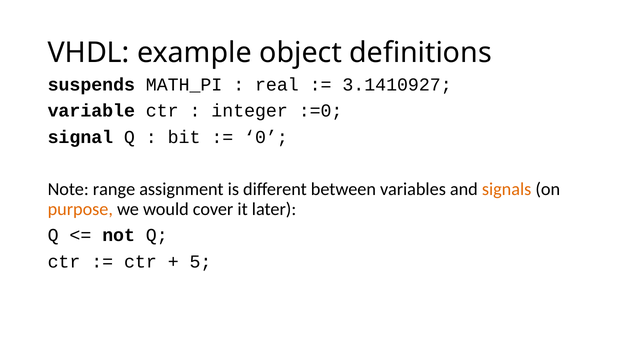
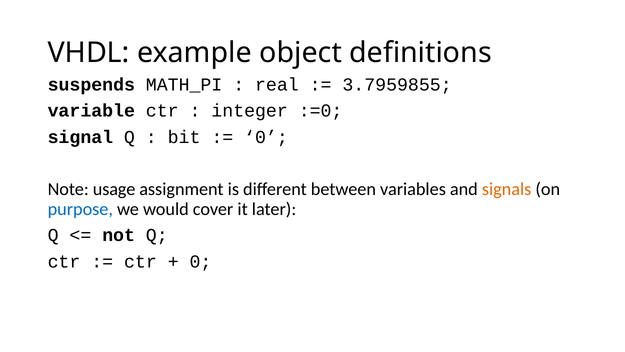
3.1410927: 3.1410927 -> 3.7959855
range: range -> usage
purpose colour: orange -> blue
5 at (200, 261): 5 -> 0
